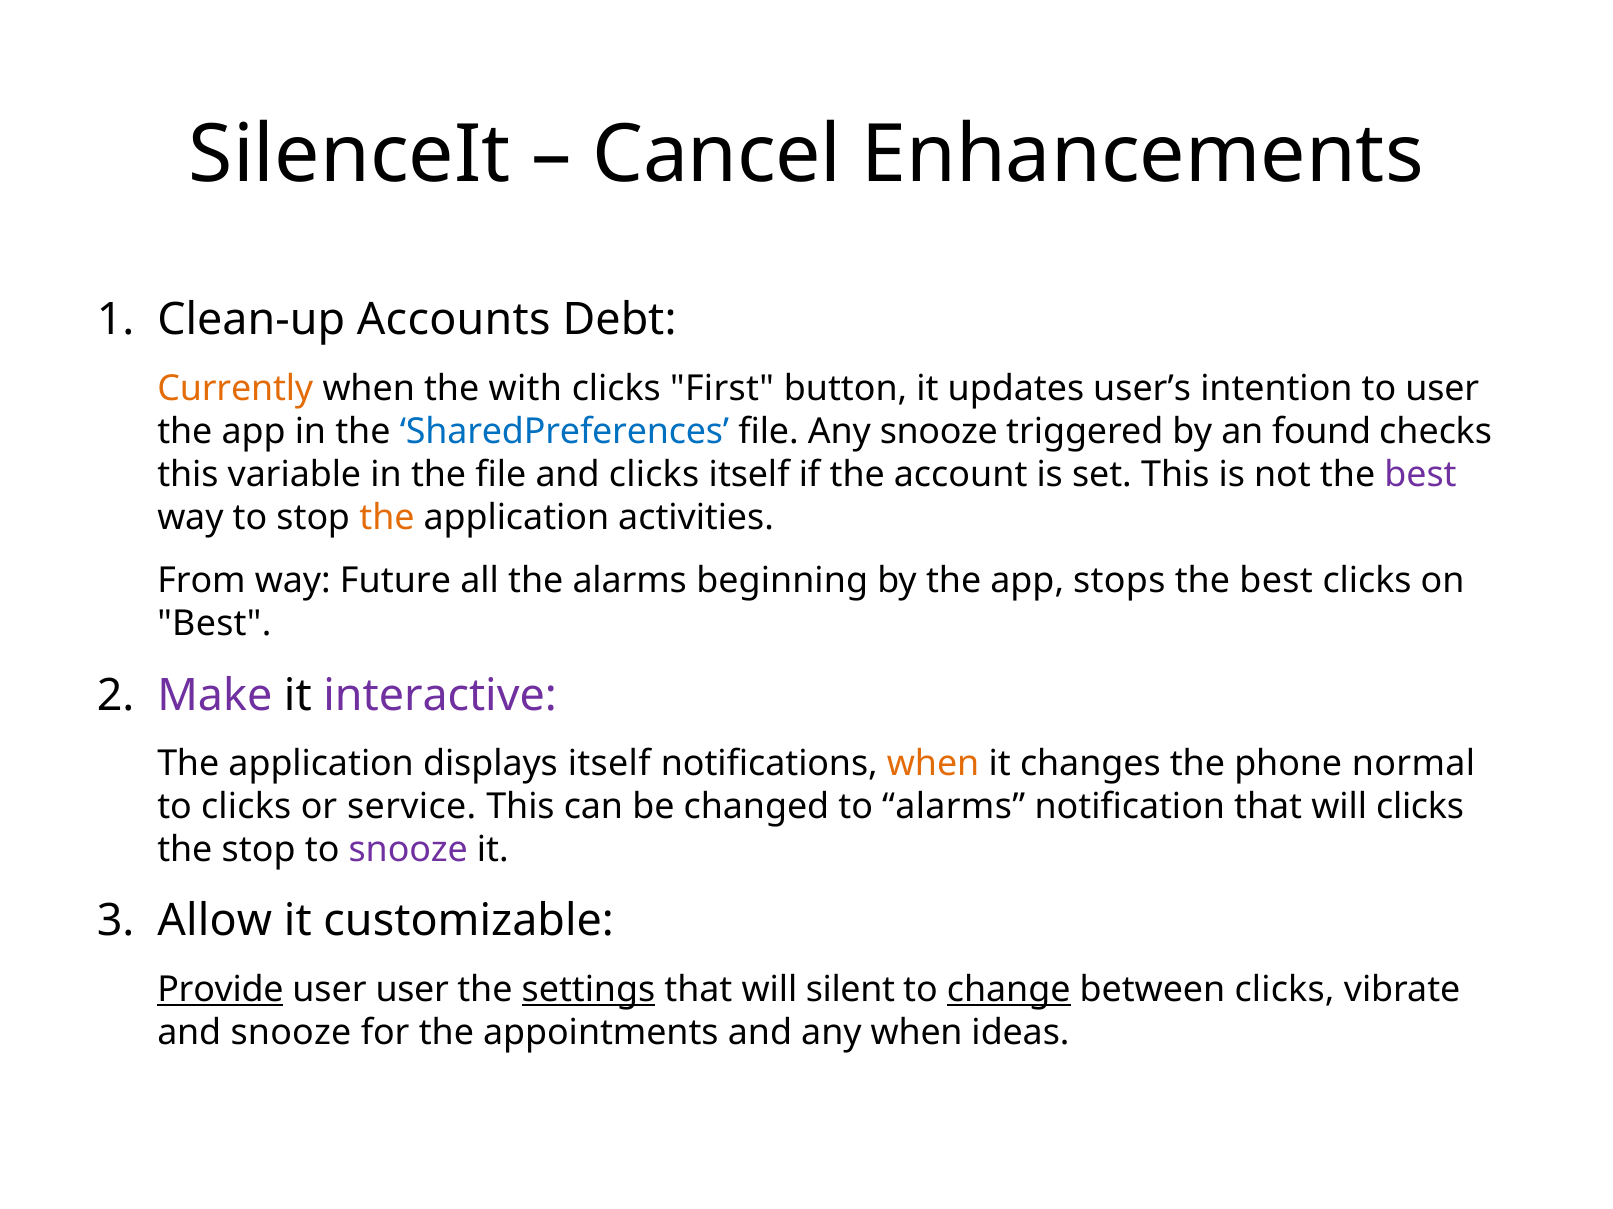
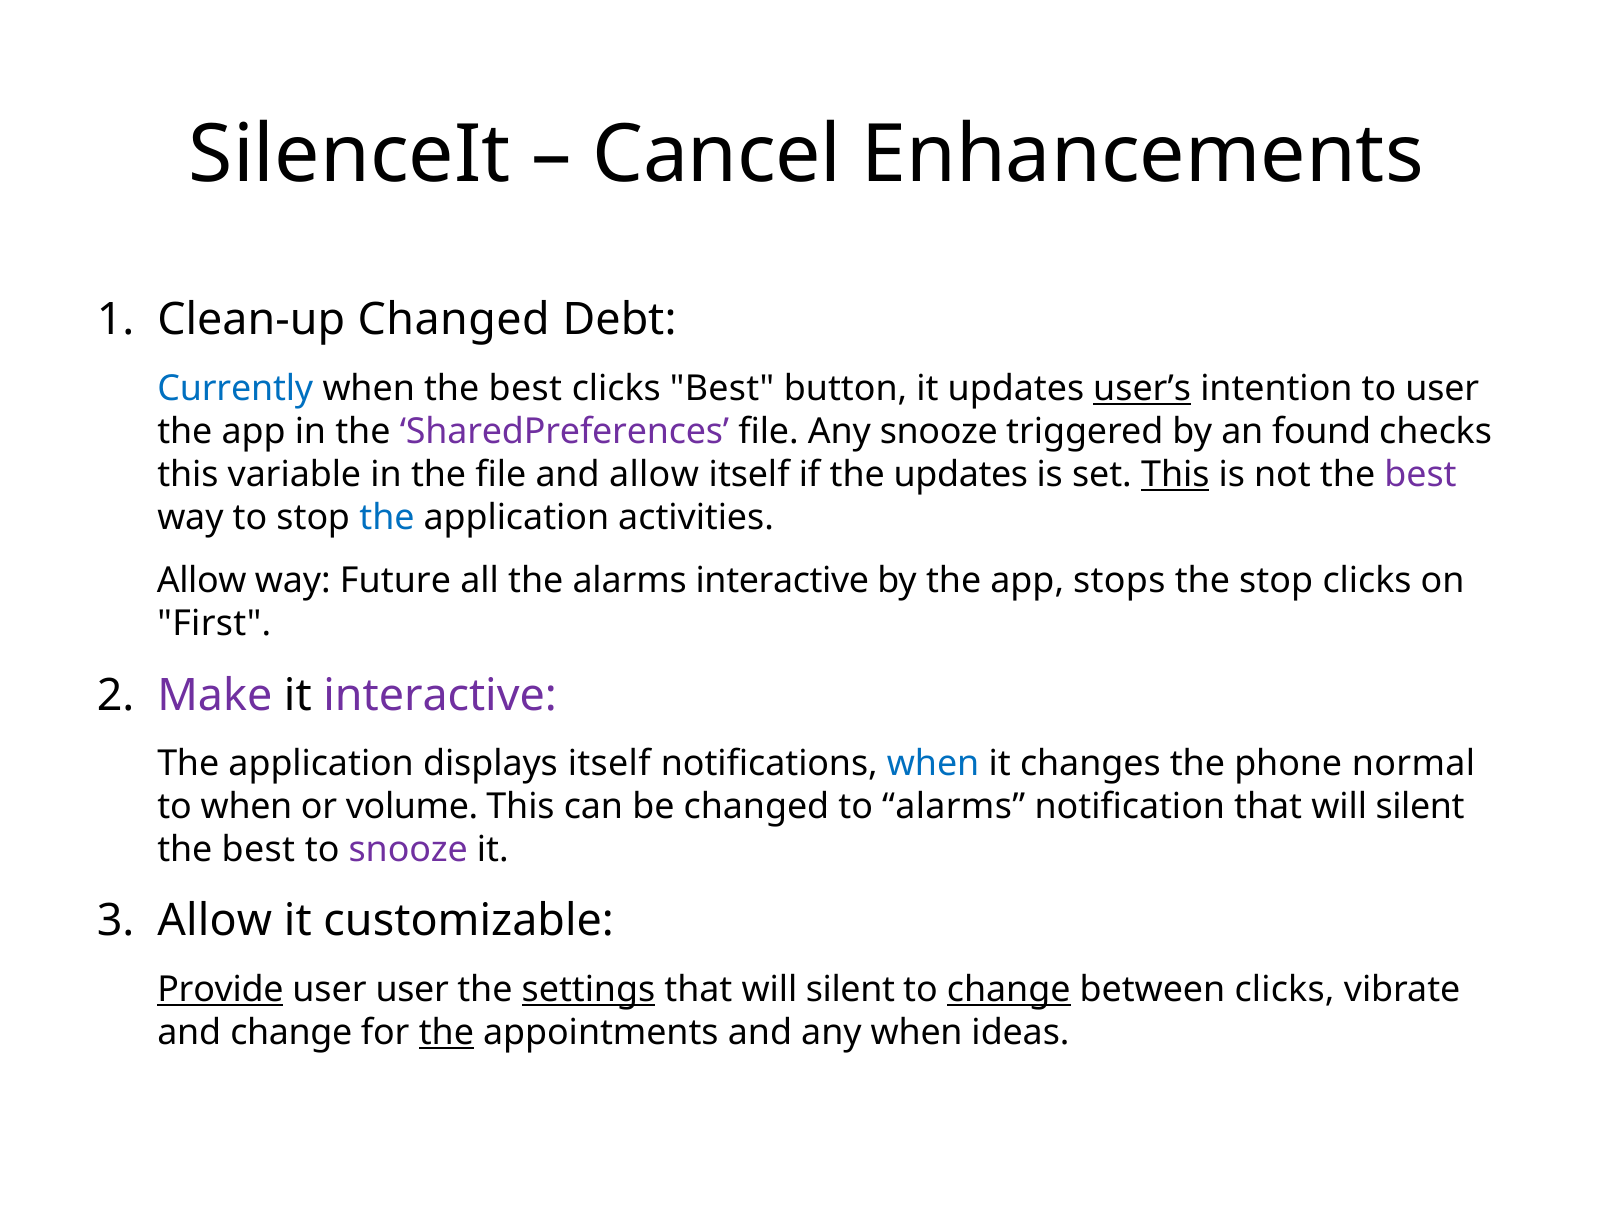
Clean-up Accounts: Accounts -> Changed
Currently colour: orange -> blue
when the with: with -> best
clicks First: First -> Best
user’s underline: none -> present
SharedPreferences colour: blue -> purple
and clicks: clicks -> allow
the account: account -> updates
This at (1175, 475) underline: none -> present
the at (387, 518) colour: orange -> blue
From at (202, 581): From -> Allow
alarms beginning: beginning -> interactive
best at (1276, 581): best -> stop
Best at (214, 624): Best -> First
when at (933, 764) colour: orange -> blue
to clicks: clicks -> when
service: service -> volume
notification that will clicks: clicks -> silent
stop at (259, 850): stop -> best
and snooze: snooze -> change
the at (446, 1033) underline: none -> present
